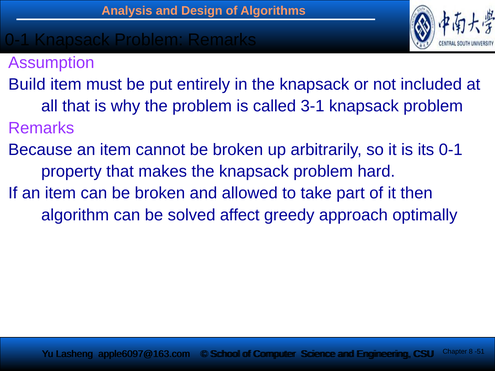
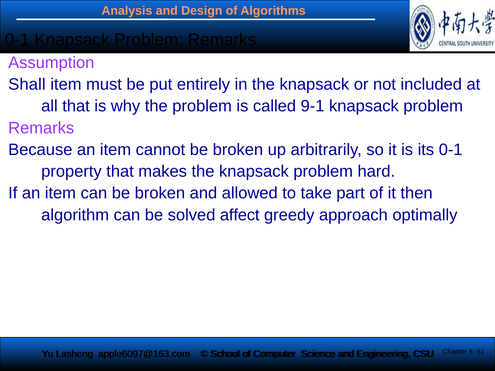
Build: Build -> Shall
3-1: 3-1 -> 9-1
